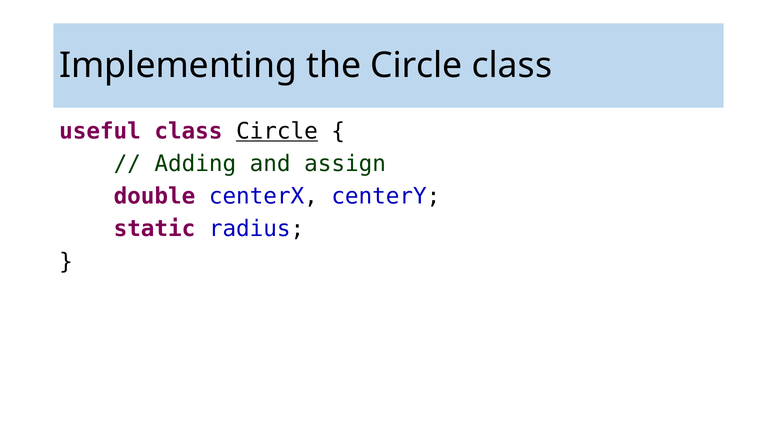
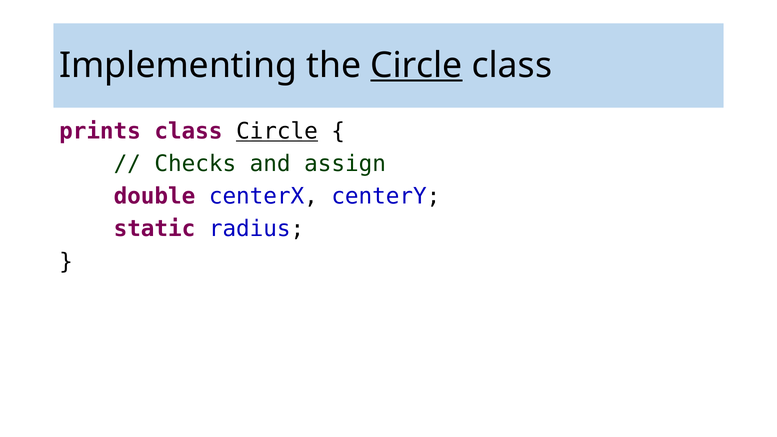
Circle at (416, 65) underline: none -> present
useful: useful -> prints
Adding: Adding -> Checks
